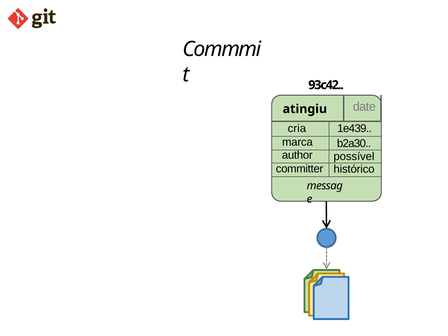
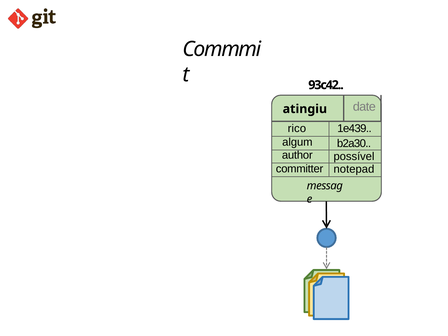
cria: cria -> rico
marca: marca -> algum
histórico: histórico -> notepad
